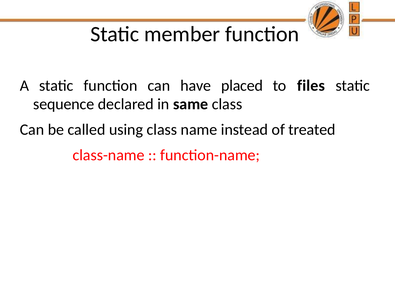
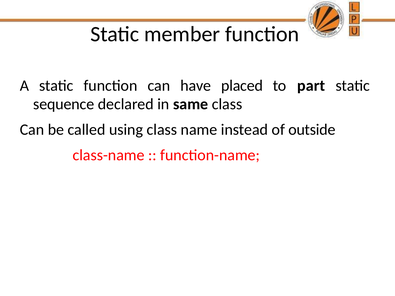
files: files -> part
treated: treated -> outside
